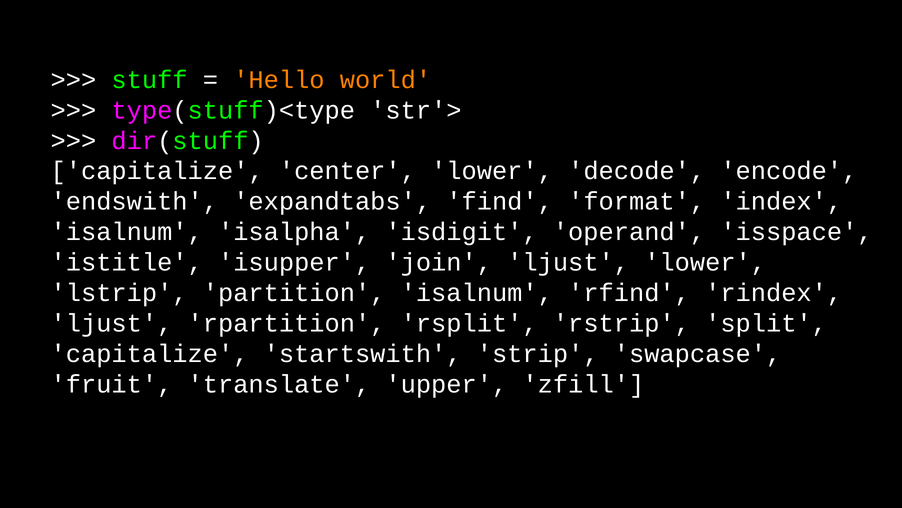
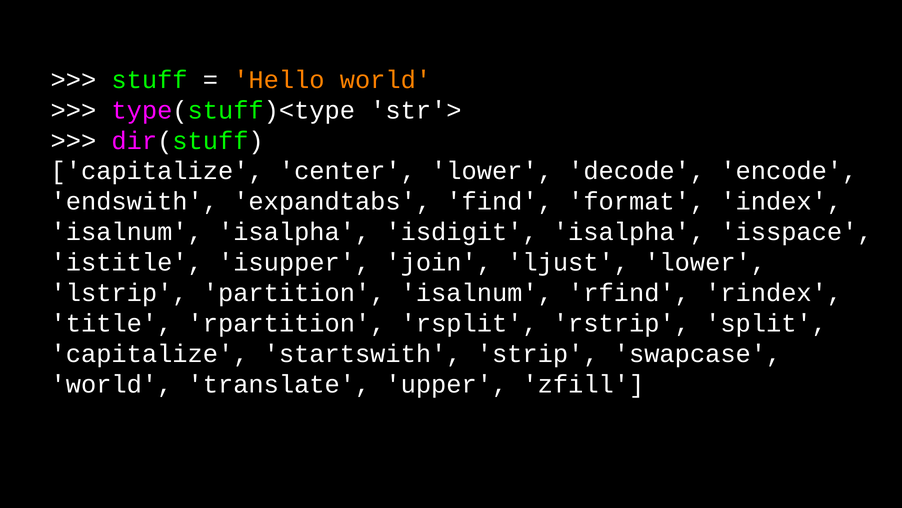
isdigit operand: operand -> isalpha
ljust at (111, 323): ljust -> title
fruit at (111, 384): fruit -> world
